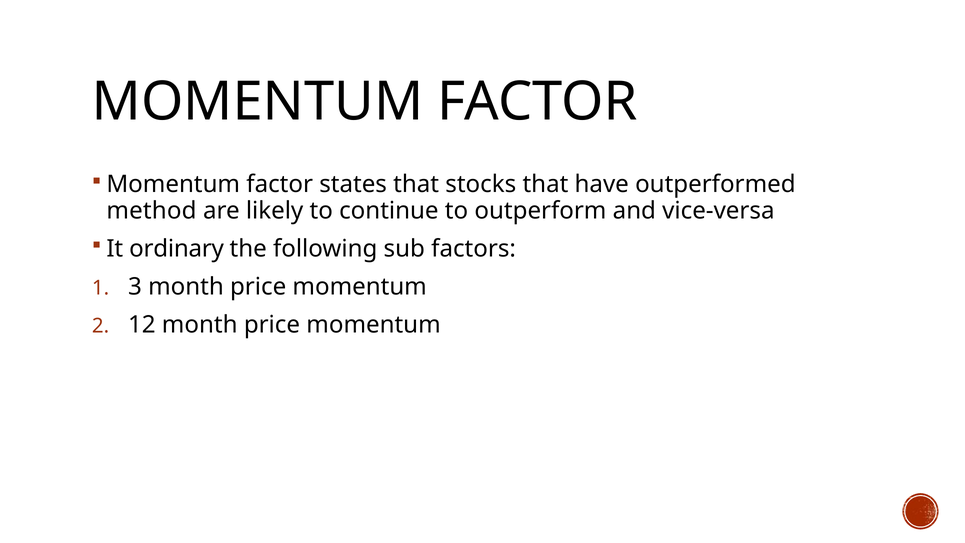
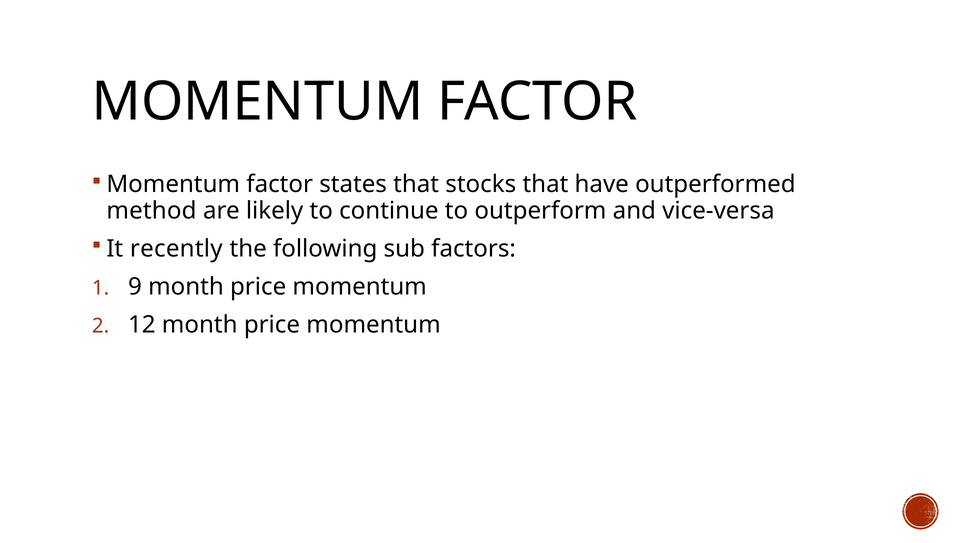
ordinary: ordinary -> recently
3: 3 -> 9
